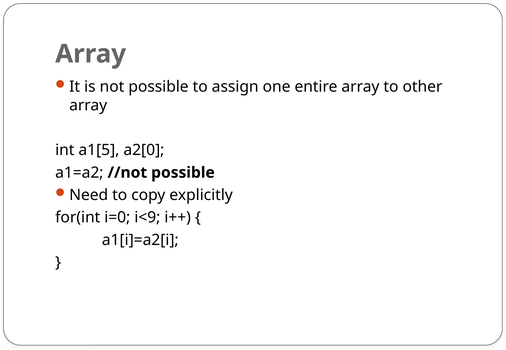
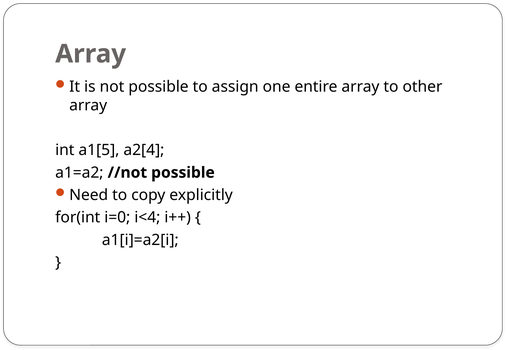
a2[0: a2[0 -> a2[4
i<9: i<9 -> i<4
